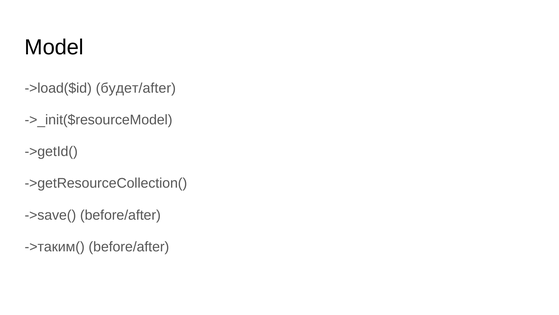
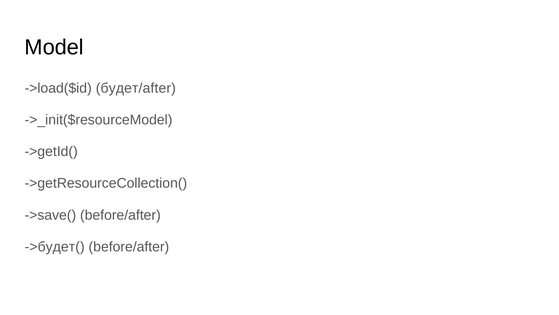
->таким(: ->таким( -> ->будет(
